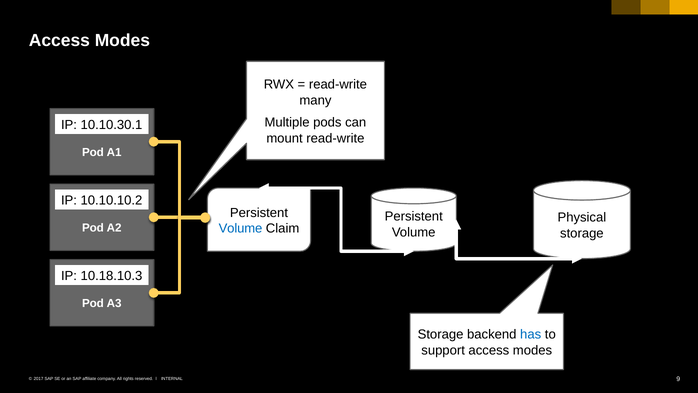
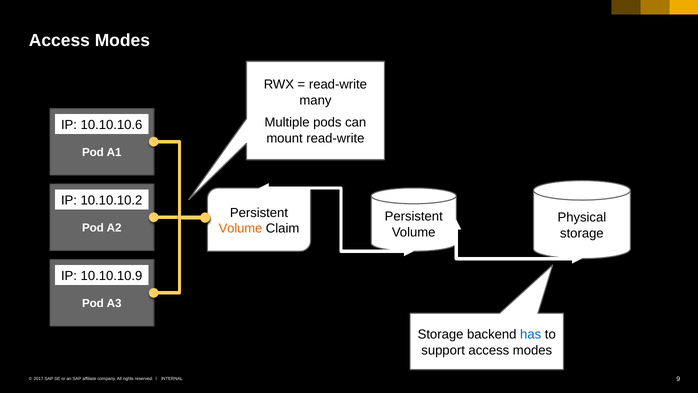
10.10.30.1: 10.10.30.1 -> 10.10.10.6
Volume at (240, 228) colour: blue -> orange
10.18.10.3: 10.18.10.3 -> 10.10.10.9
